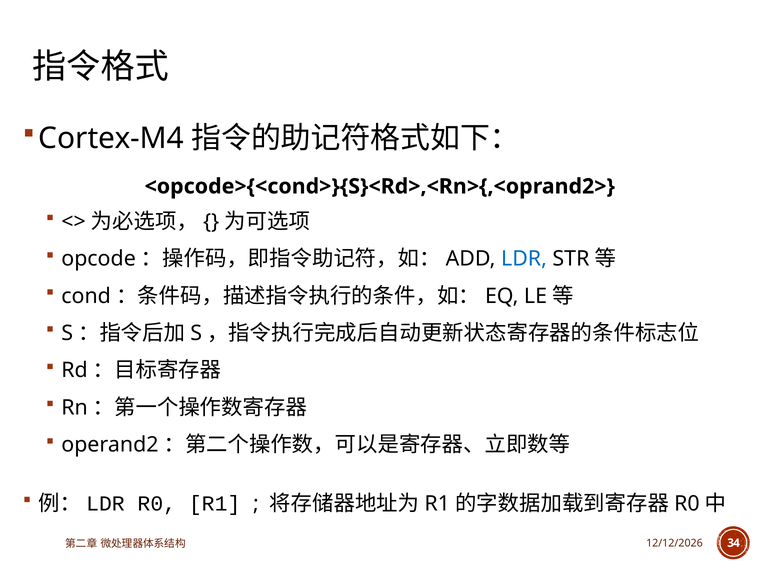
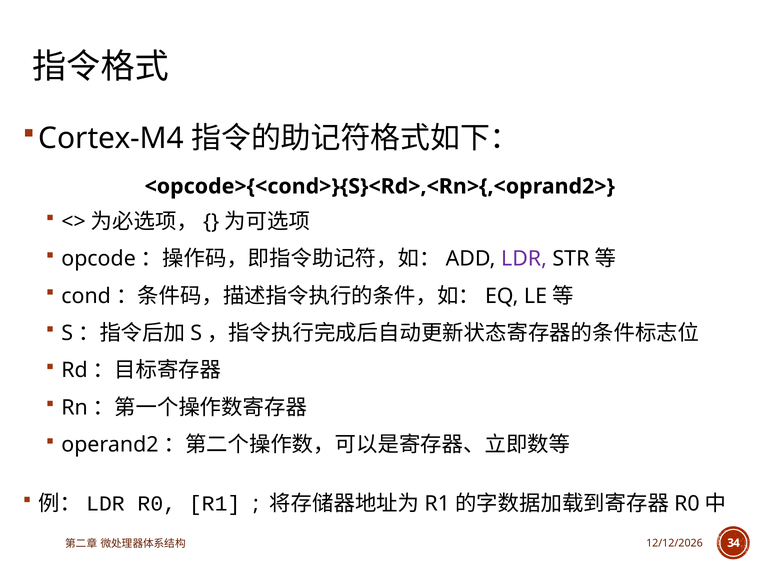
LDR colour: blue -> purple
